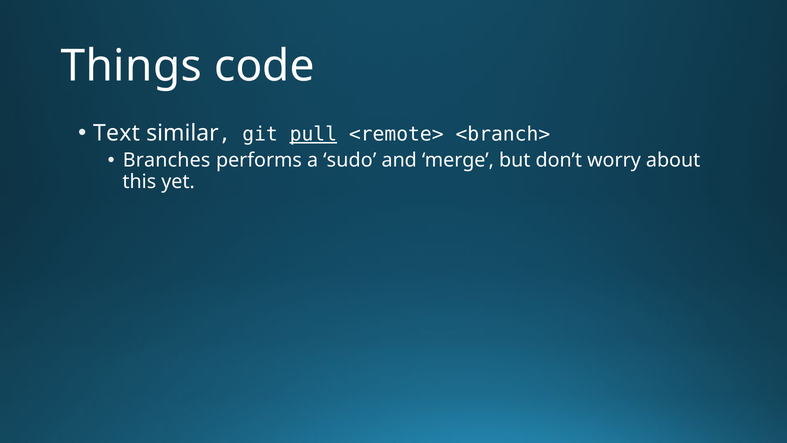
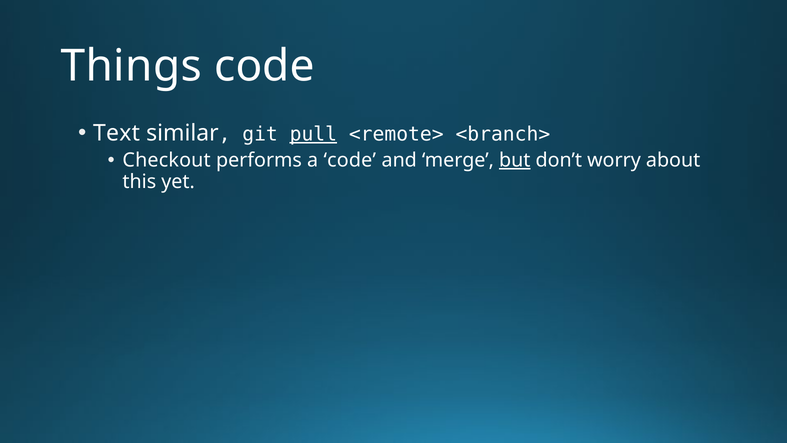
Branches: Branches -> Checkout
a sudo: sudo -> code
but underline: none -> present
